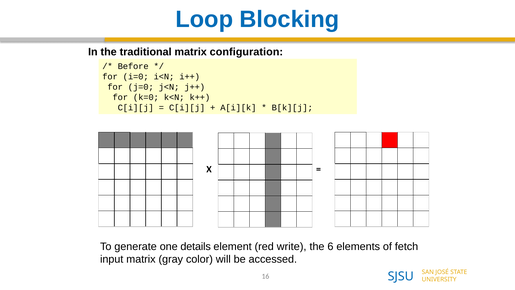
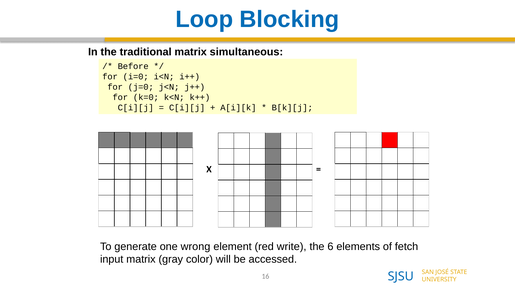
configuration: configuration -> simultaneous
details: details -> wrong
